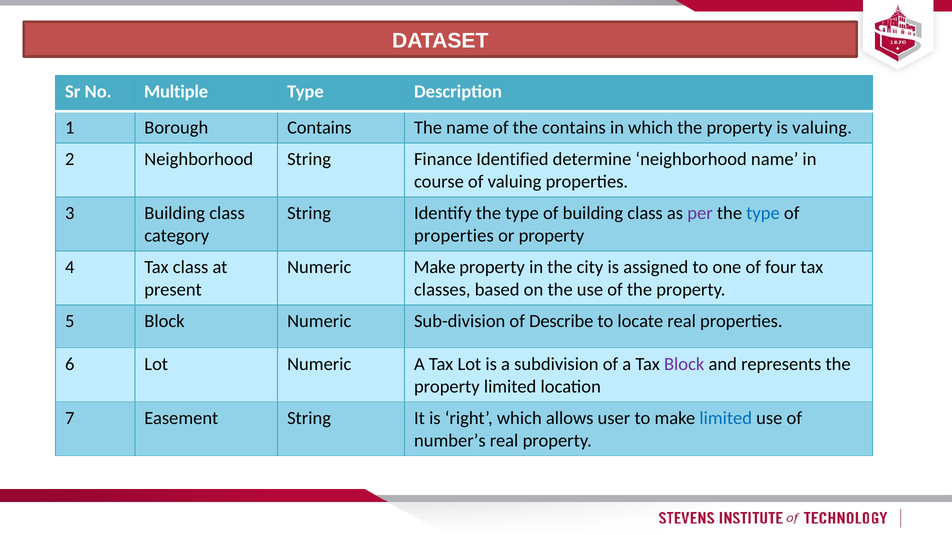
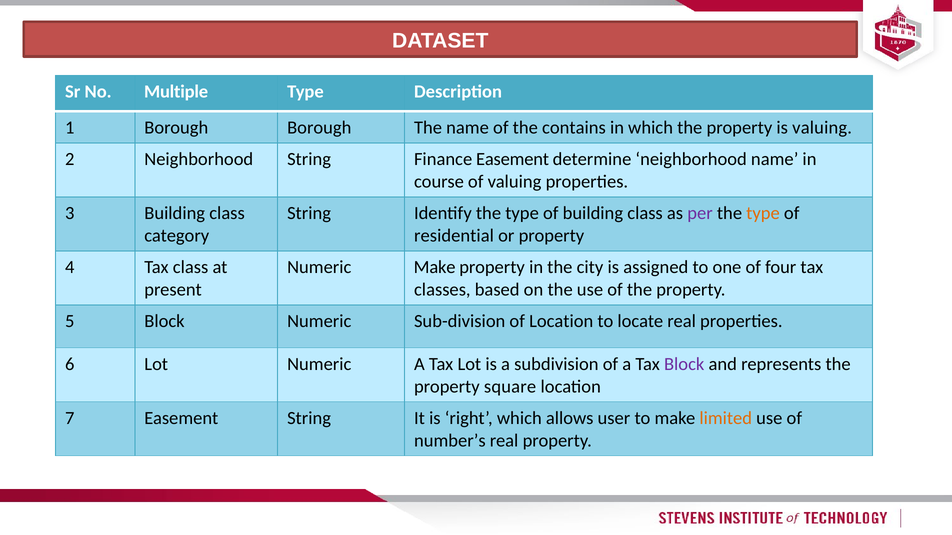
Borough Contains: Contains -> Borough
Finance Identified: Identified -> Easement
type at (763, 213) colour: blue -> orange
properties at (454, 236): properties -> residential
of Describe: Describe -> Location
property limited: limited -> square
limited at (726, 418) colour: blue -> orange
